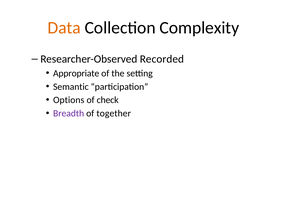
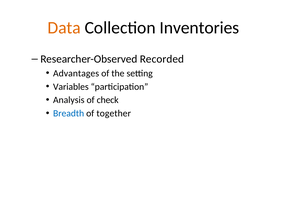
Complexity: Complexity -> Inventories
Appropriate: Appropriate -> Advantages
Semantic: Semantic -> Variables
Options: Options -> Analysis
Breadth colour: purple -> blue
